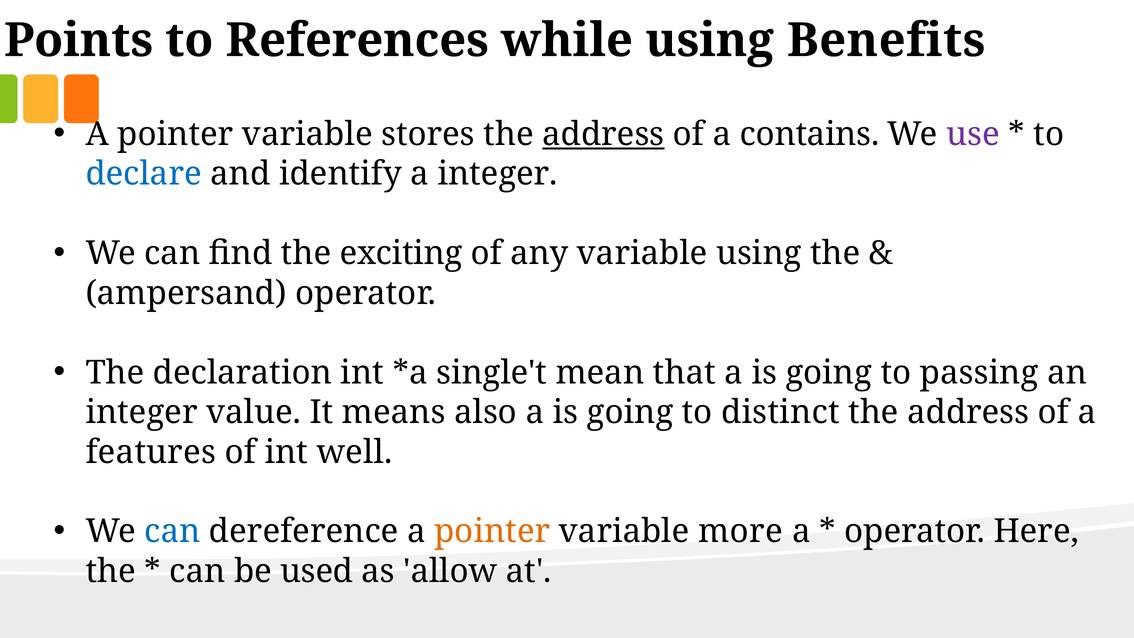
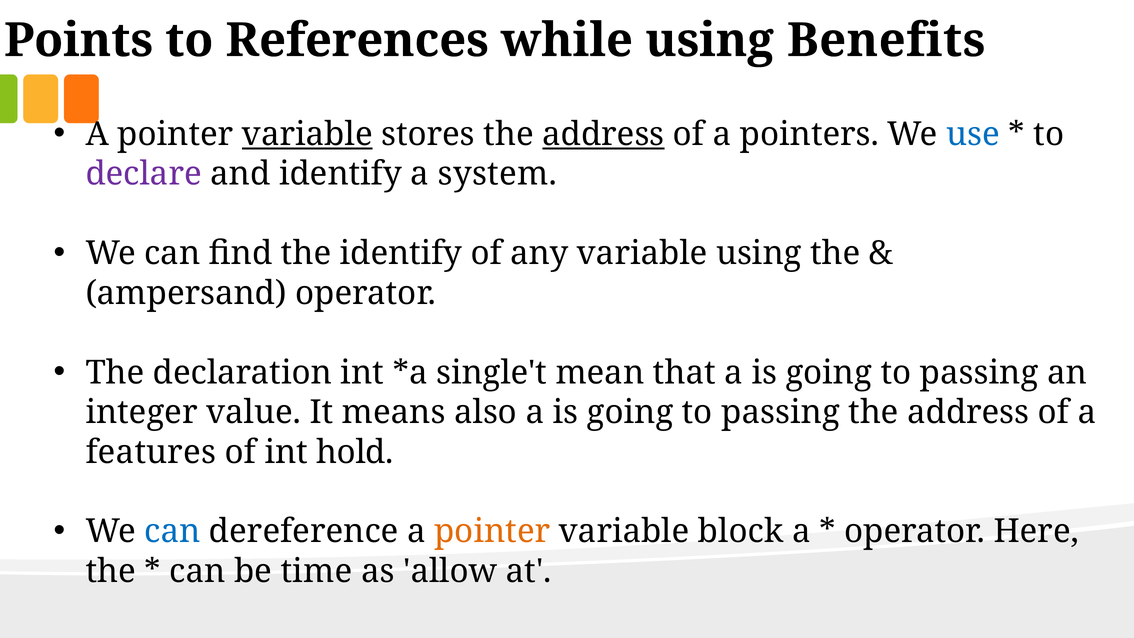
variable at (307, 134) underline: none -> present
contains: contains -> pointers
use colour: purple -> blue
declare colour: blue -> purple
a integer: integer -> system
the exciting: exciting -> identify
distinct at (780, 412): distinct -> passing
well: well -> hold
more: more -> block
used: used -> time
